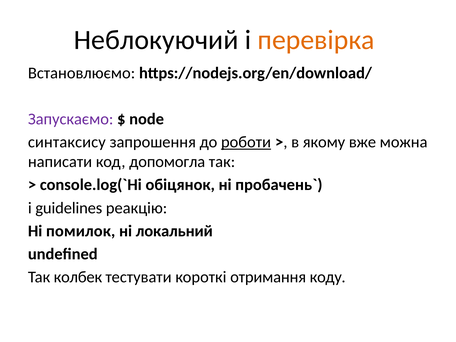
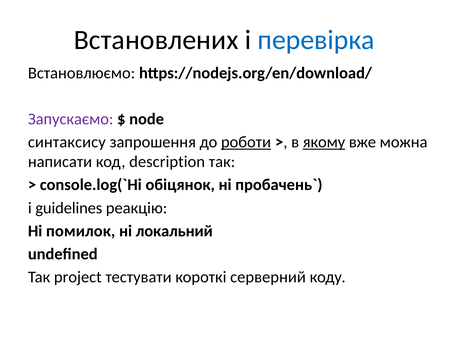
Неблокуючий: Неблокуючий -> Встановлених
перевірка colour: orange -> blue
якому underline: none -> present
допомогла: допомогла -> description
колбек: колбек -> project
отримання: отримання -> серверний
